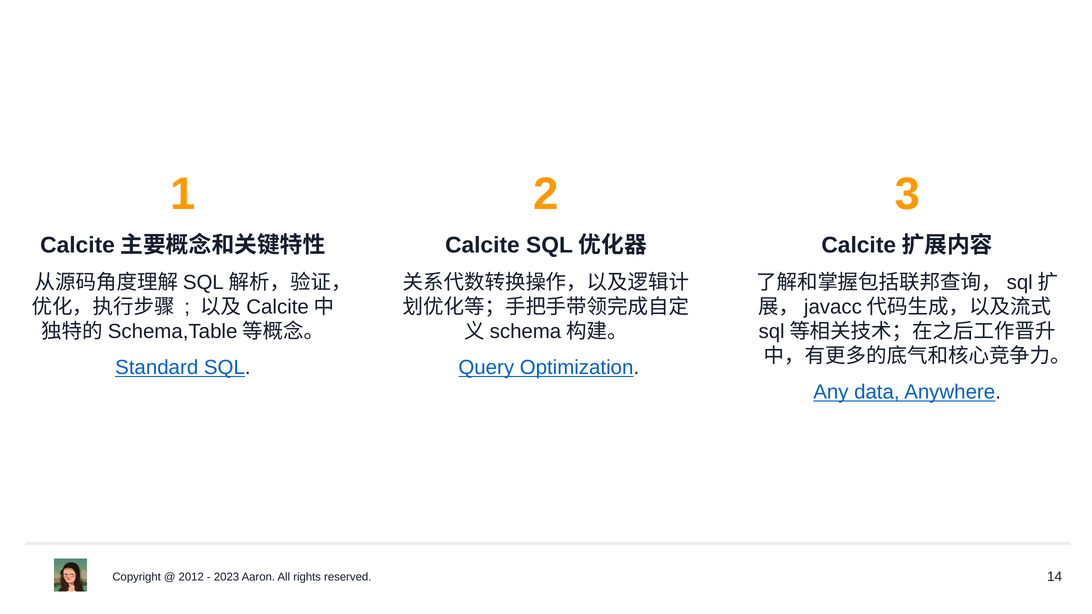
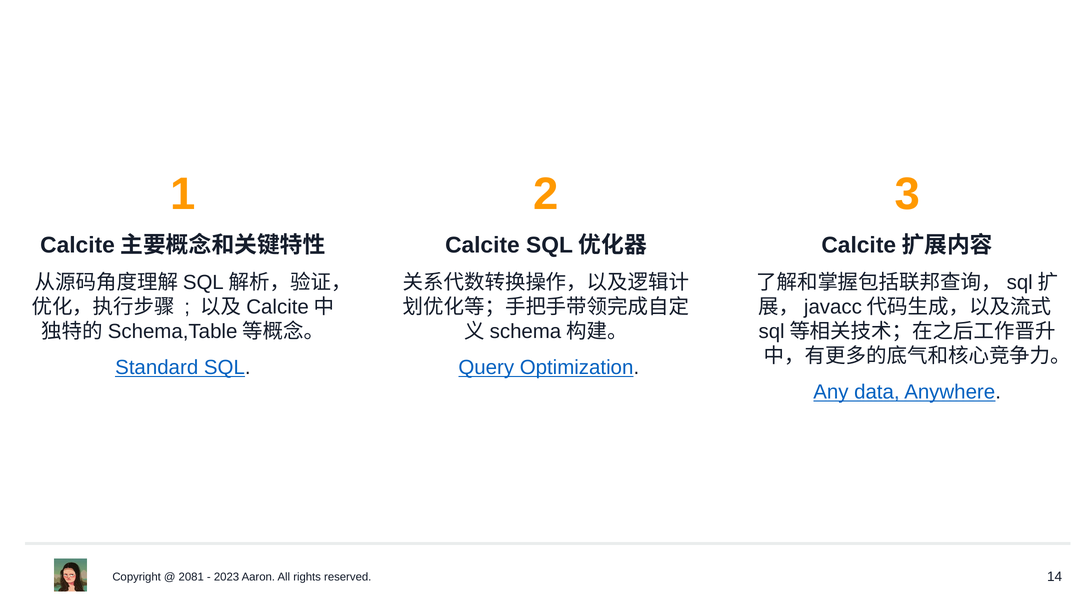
2012: 2012 -> 2081
